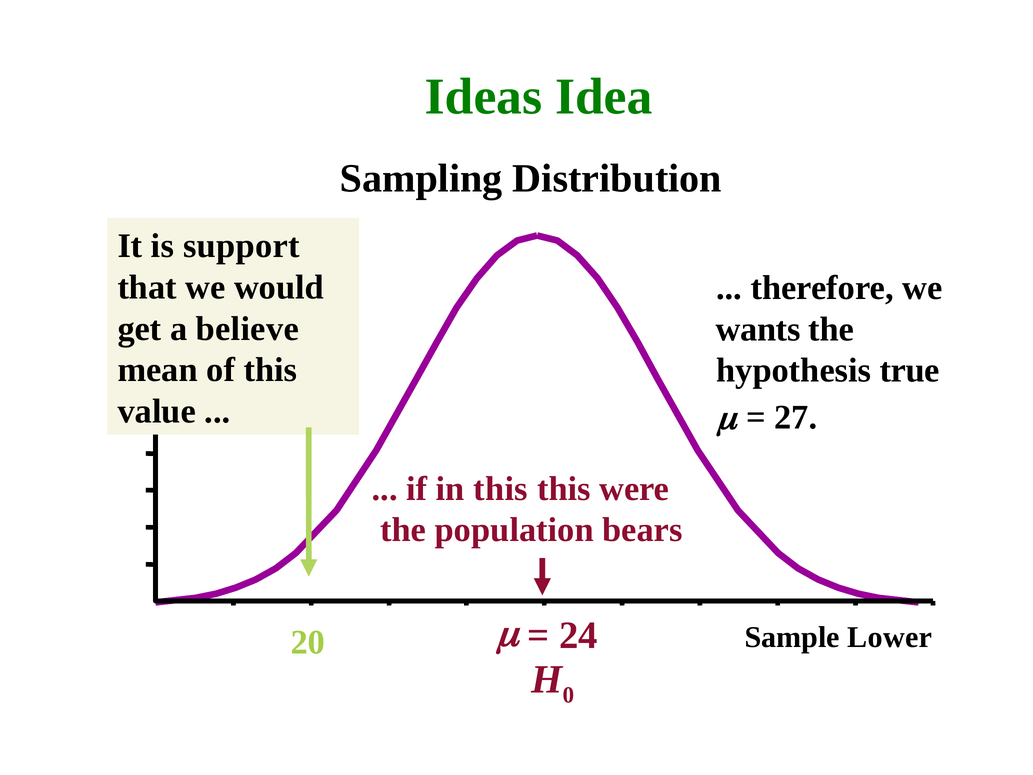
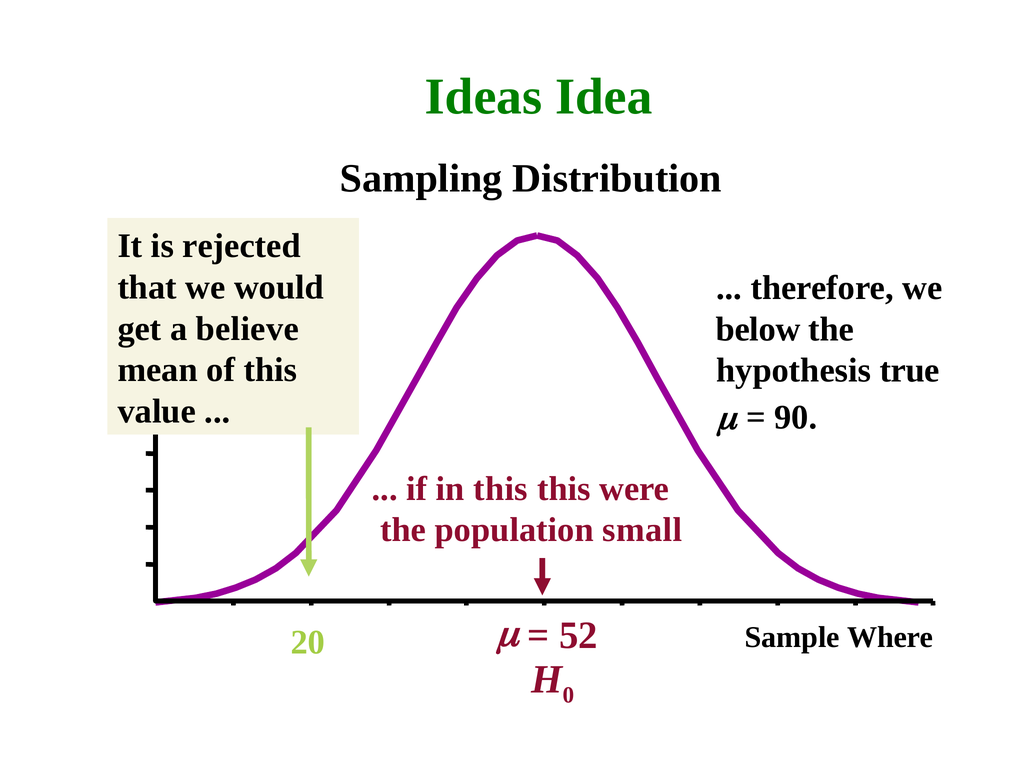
support: support -> rejected
wants: wants -> below
27: 27 -> 90
bears: bears -> small
24: 24 -> 52
Lower: Lower -> Where
